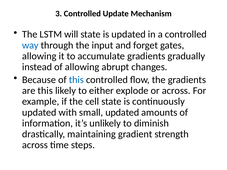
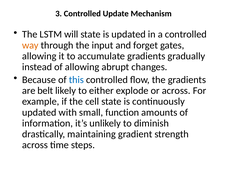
way colour: blue -> orange
are this: this -> belt
small updated: updated -> function
